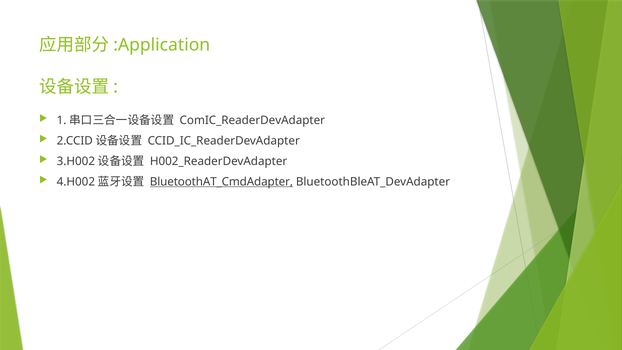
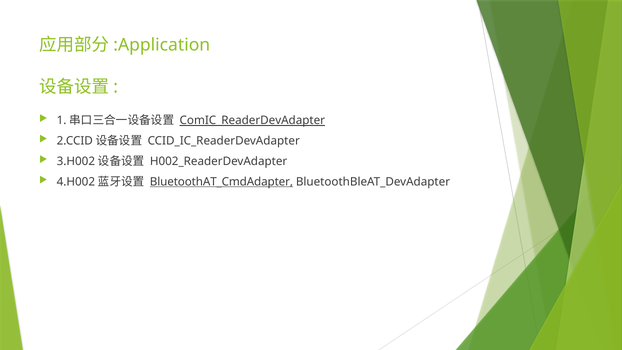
ComIC_ReaderDevAdapter underline: none -> present
